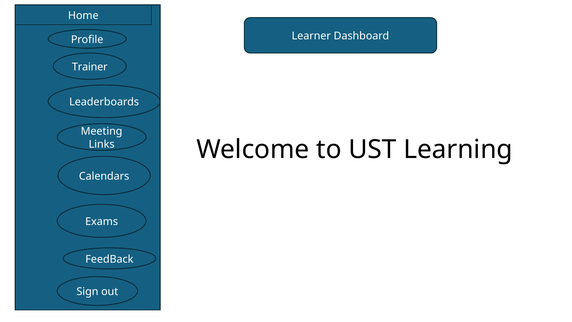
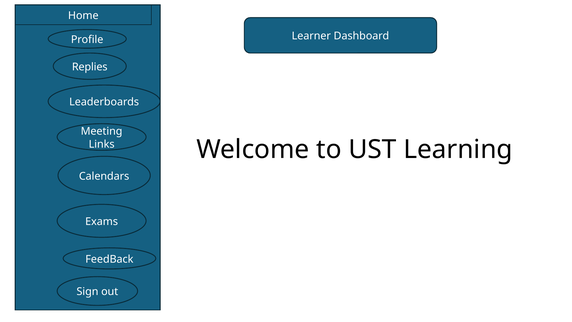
Trainer: Trainer -> Replies
